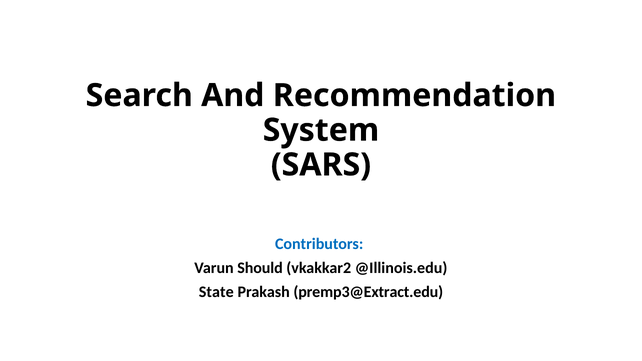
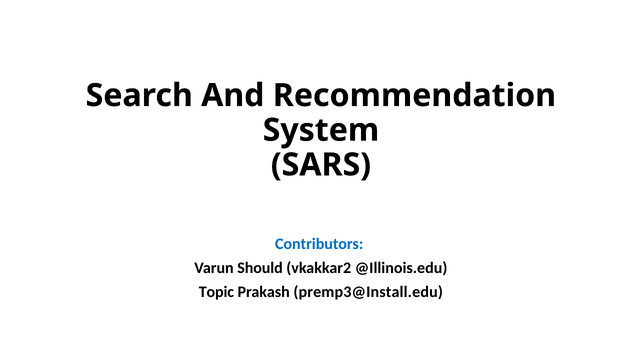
State: State -> Topic
premp3@Extract.edu: premp3@Extract.edu -> premp3@Install.edu
